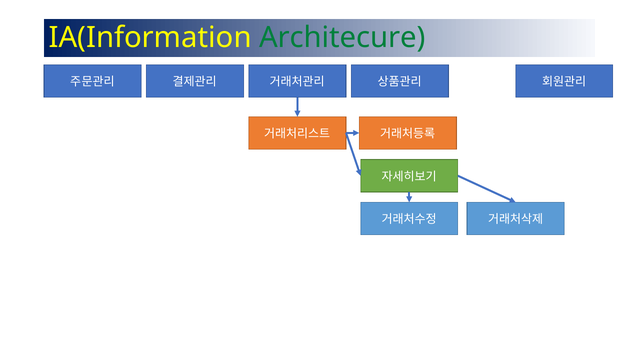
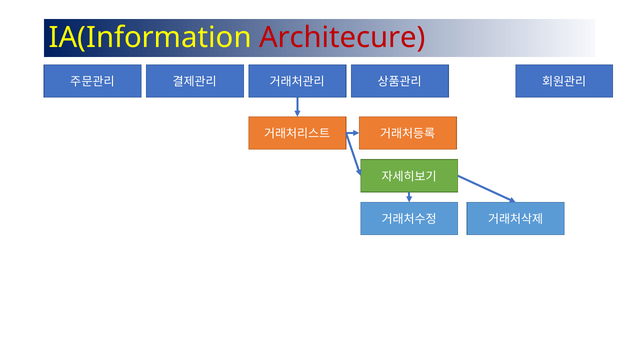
Architecure colour: green -> red
